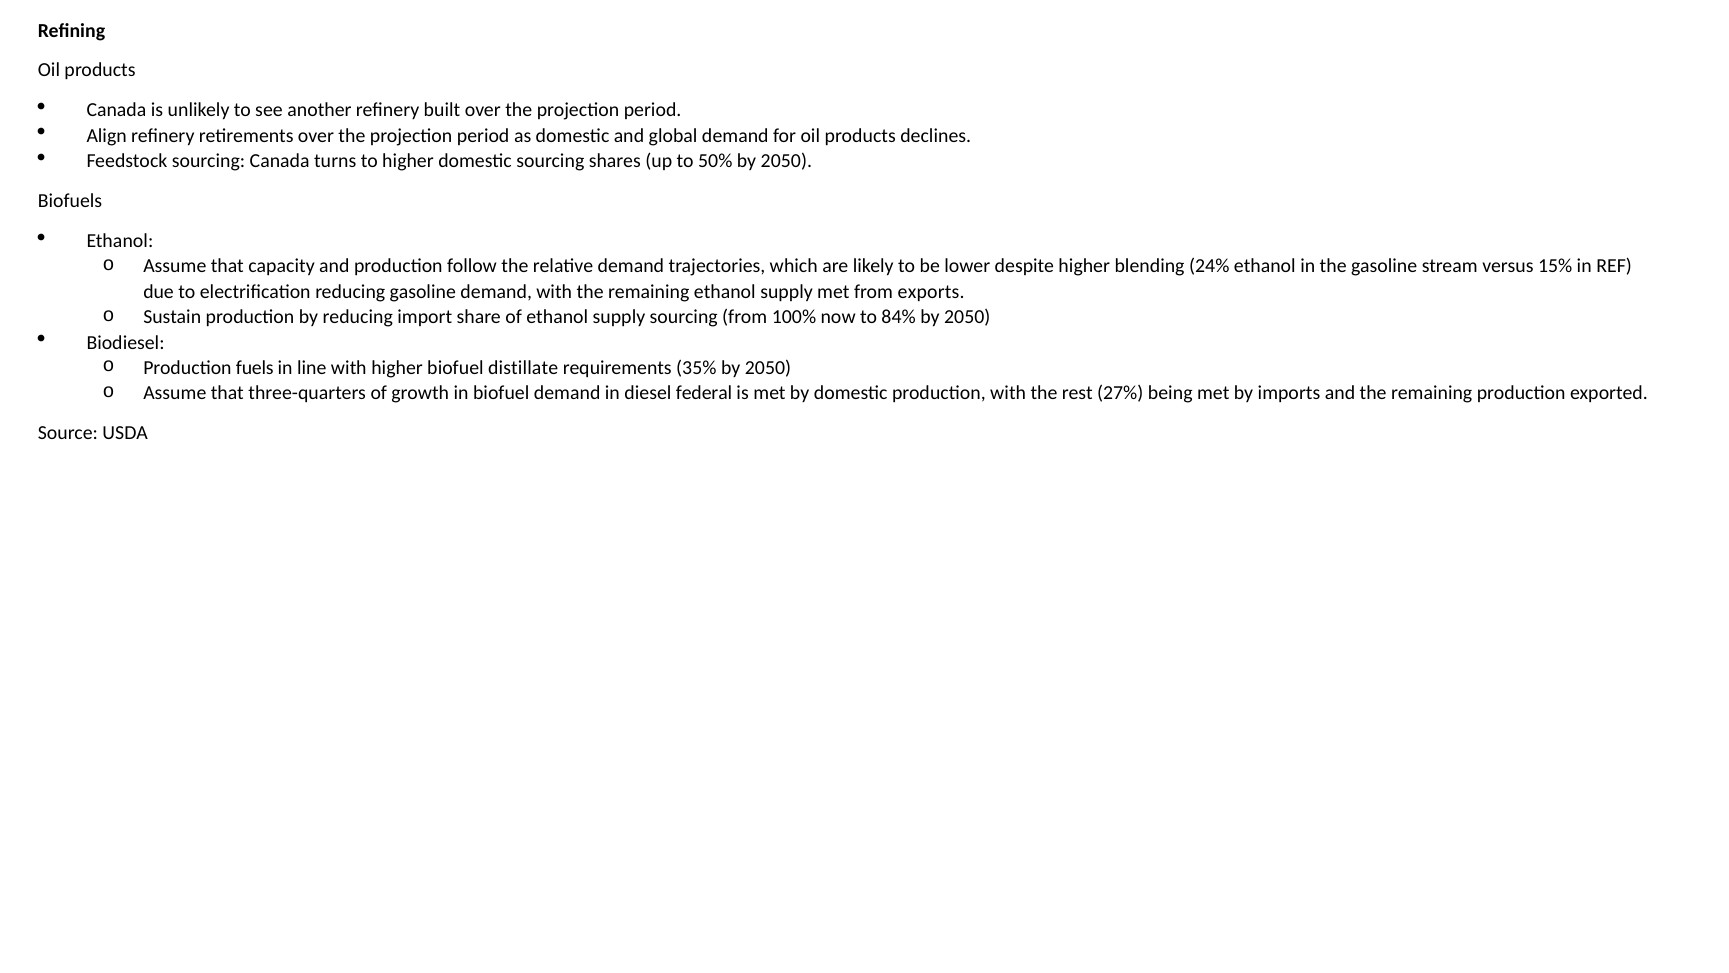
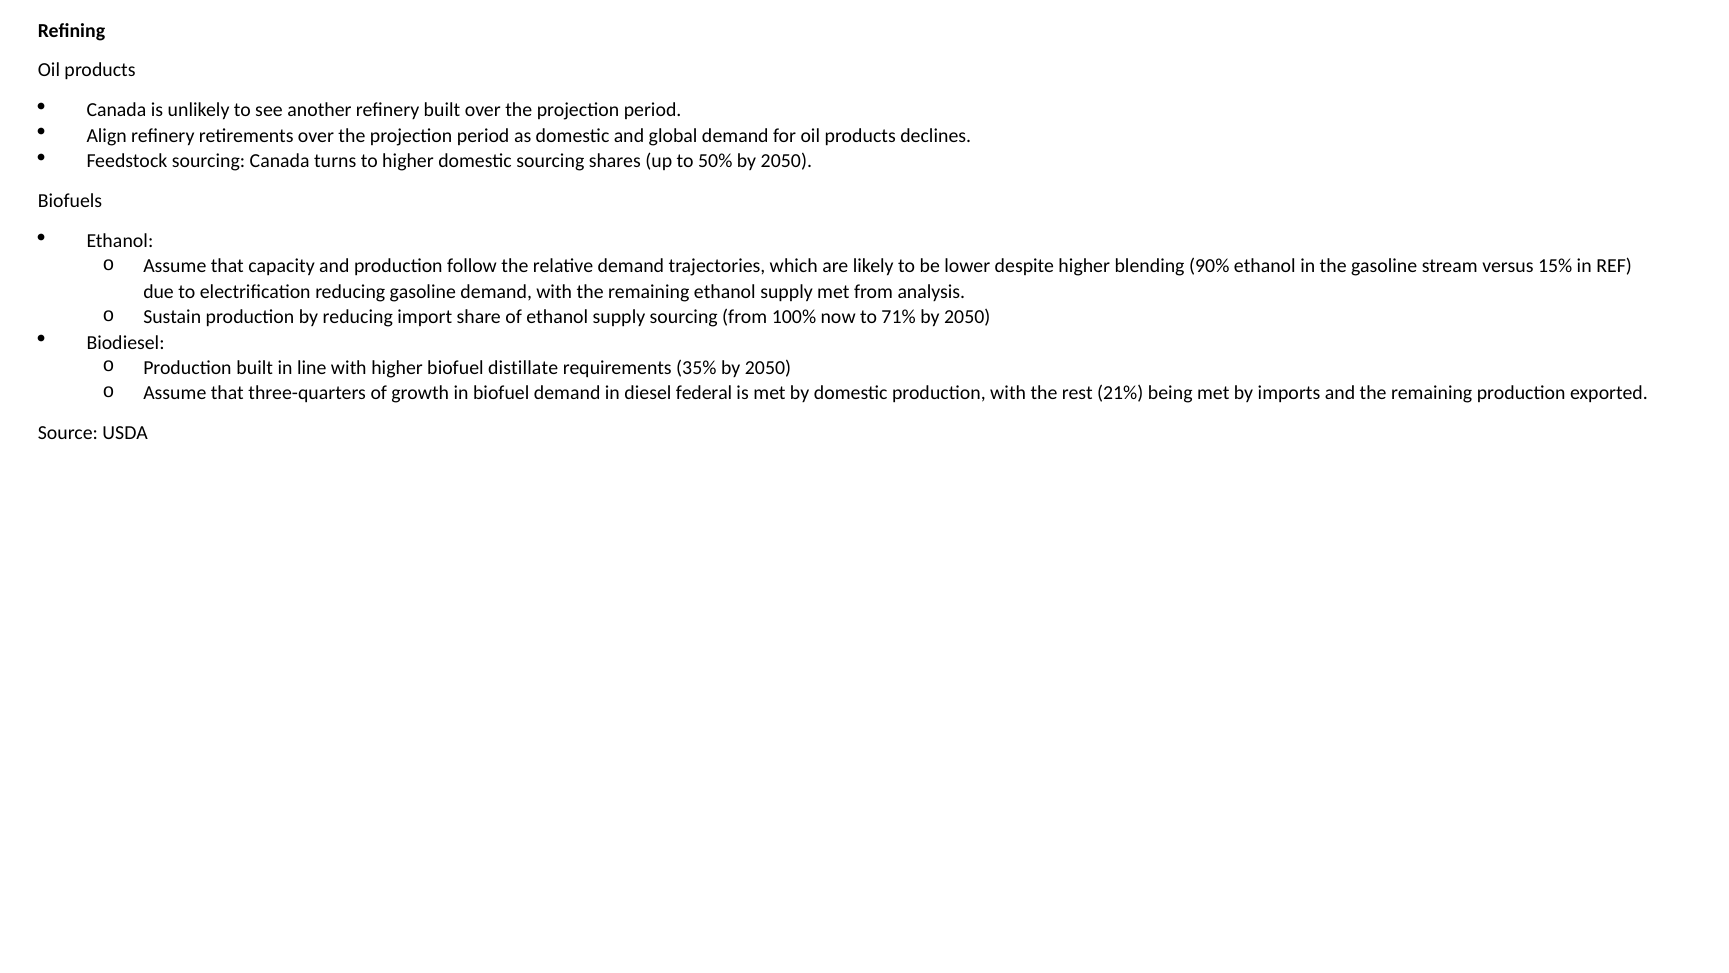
24%: 24% -> 90%
exports: exports -> analysis
84%: 84% -> 71%
Production fuels: fuels -> built
27%: 27% -> 21%
